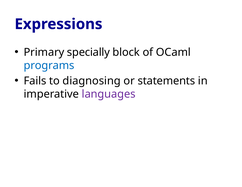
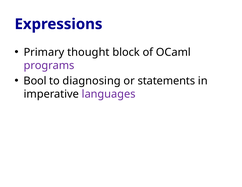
specially: specially -> thought
programs colour: blue -> purple
Fails: Fails -> Bool
